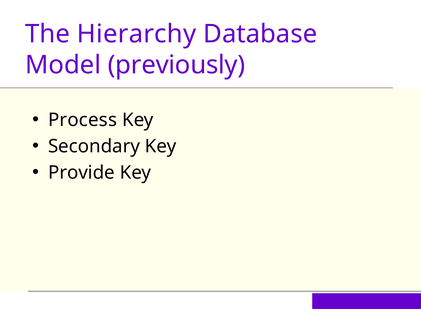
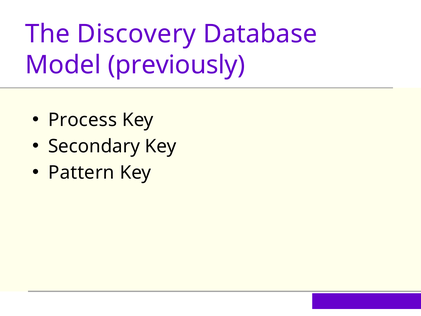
Hierarchy: Hierarchy -> Discovery
Provide: Provide -> Pattern
